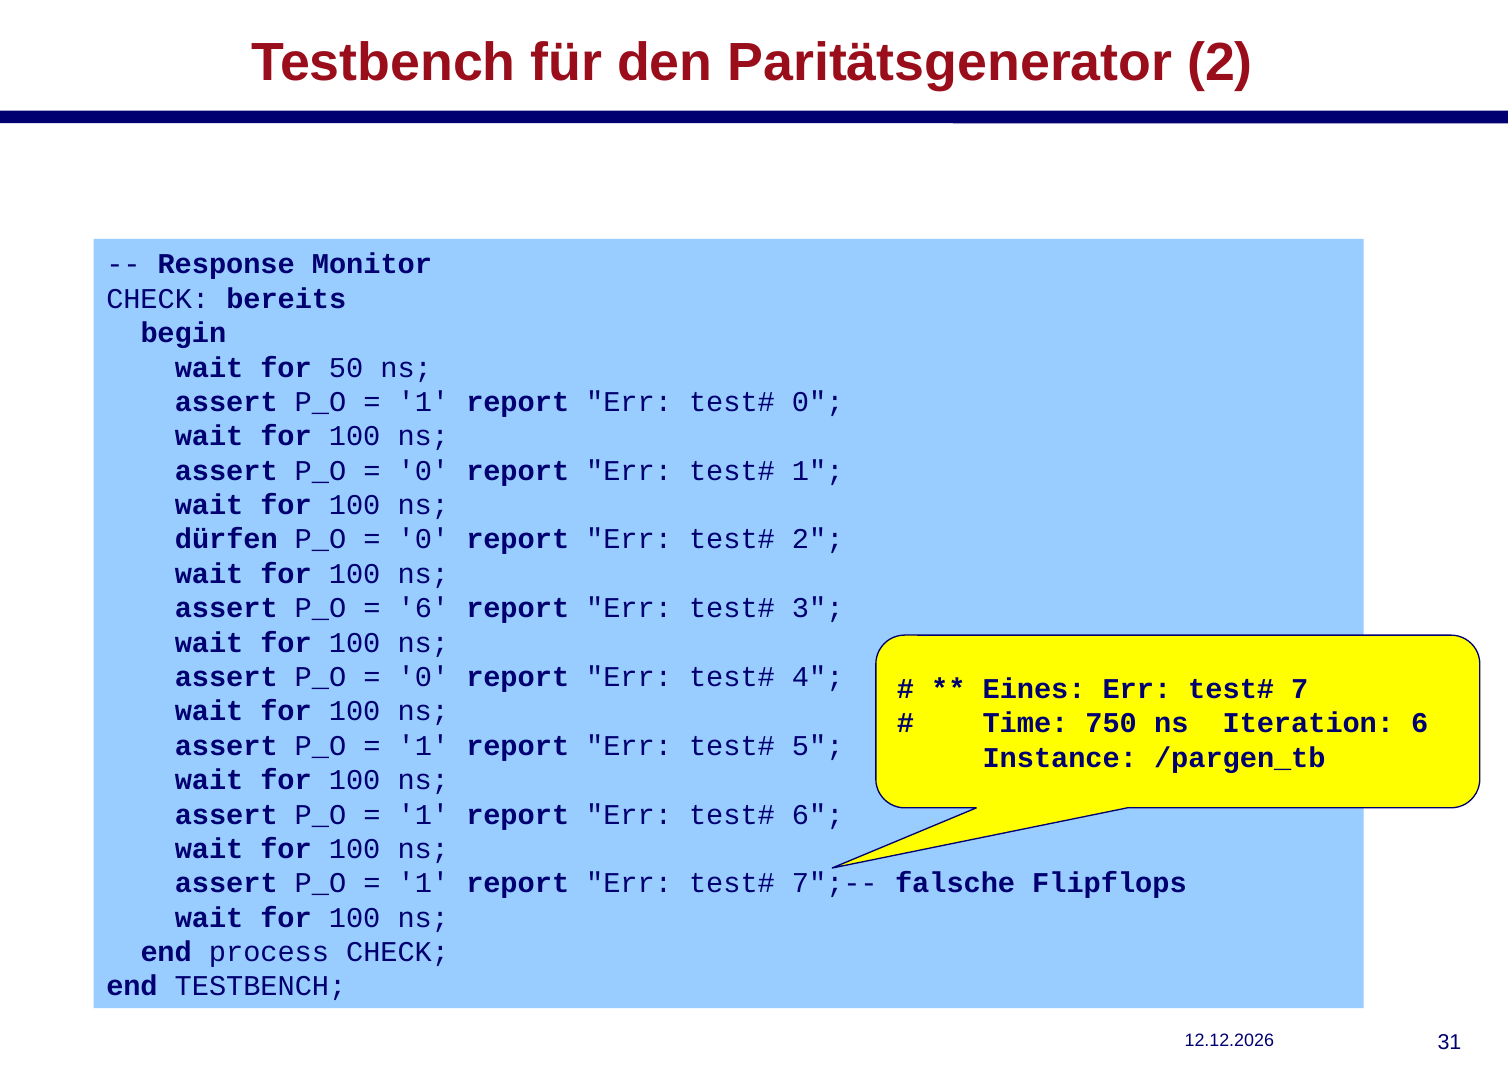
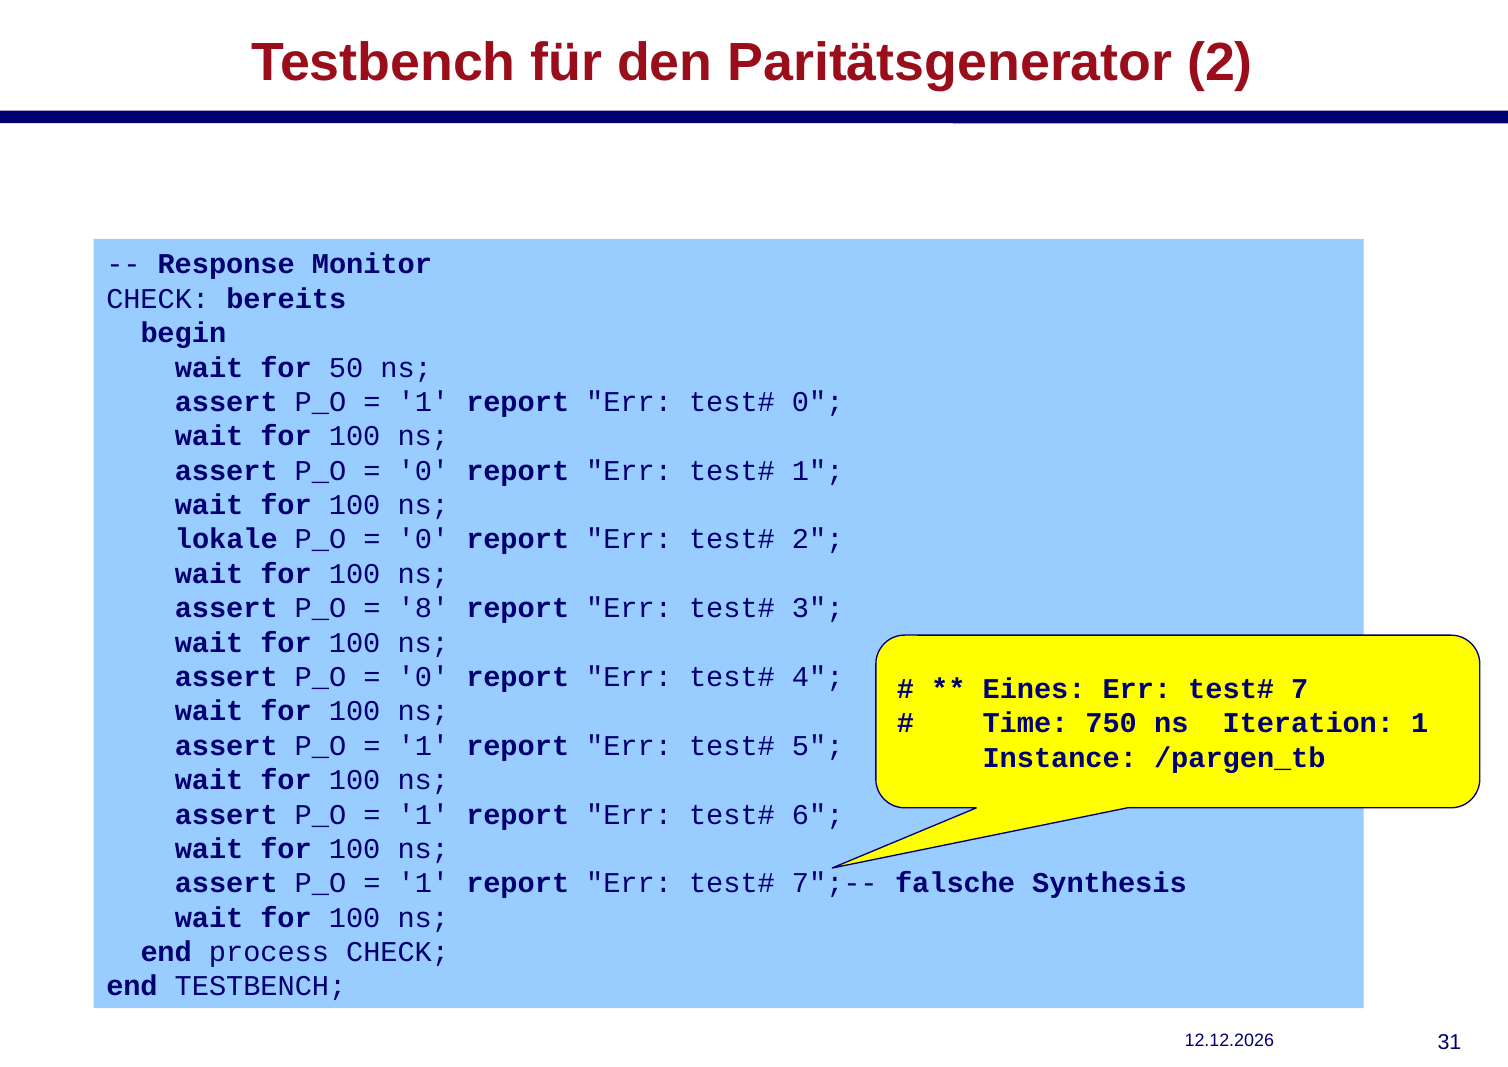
dürfen: dürfen -> lokale
6 at (423, 608): 6 -> 8
Iteration 6: 6 -> 1
Flipflops: Flipflops -> Synthesis
